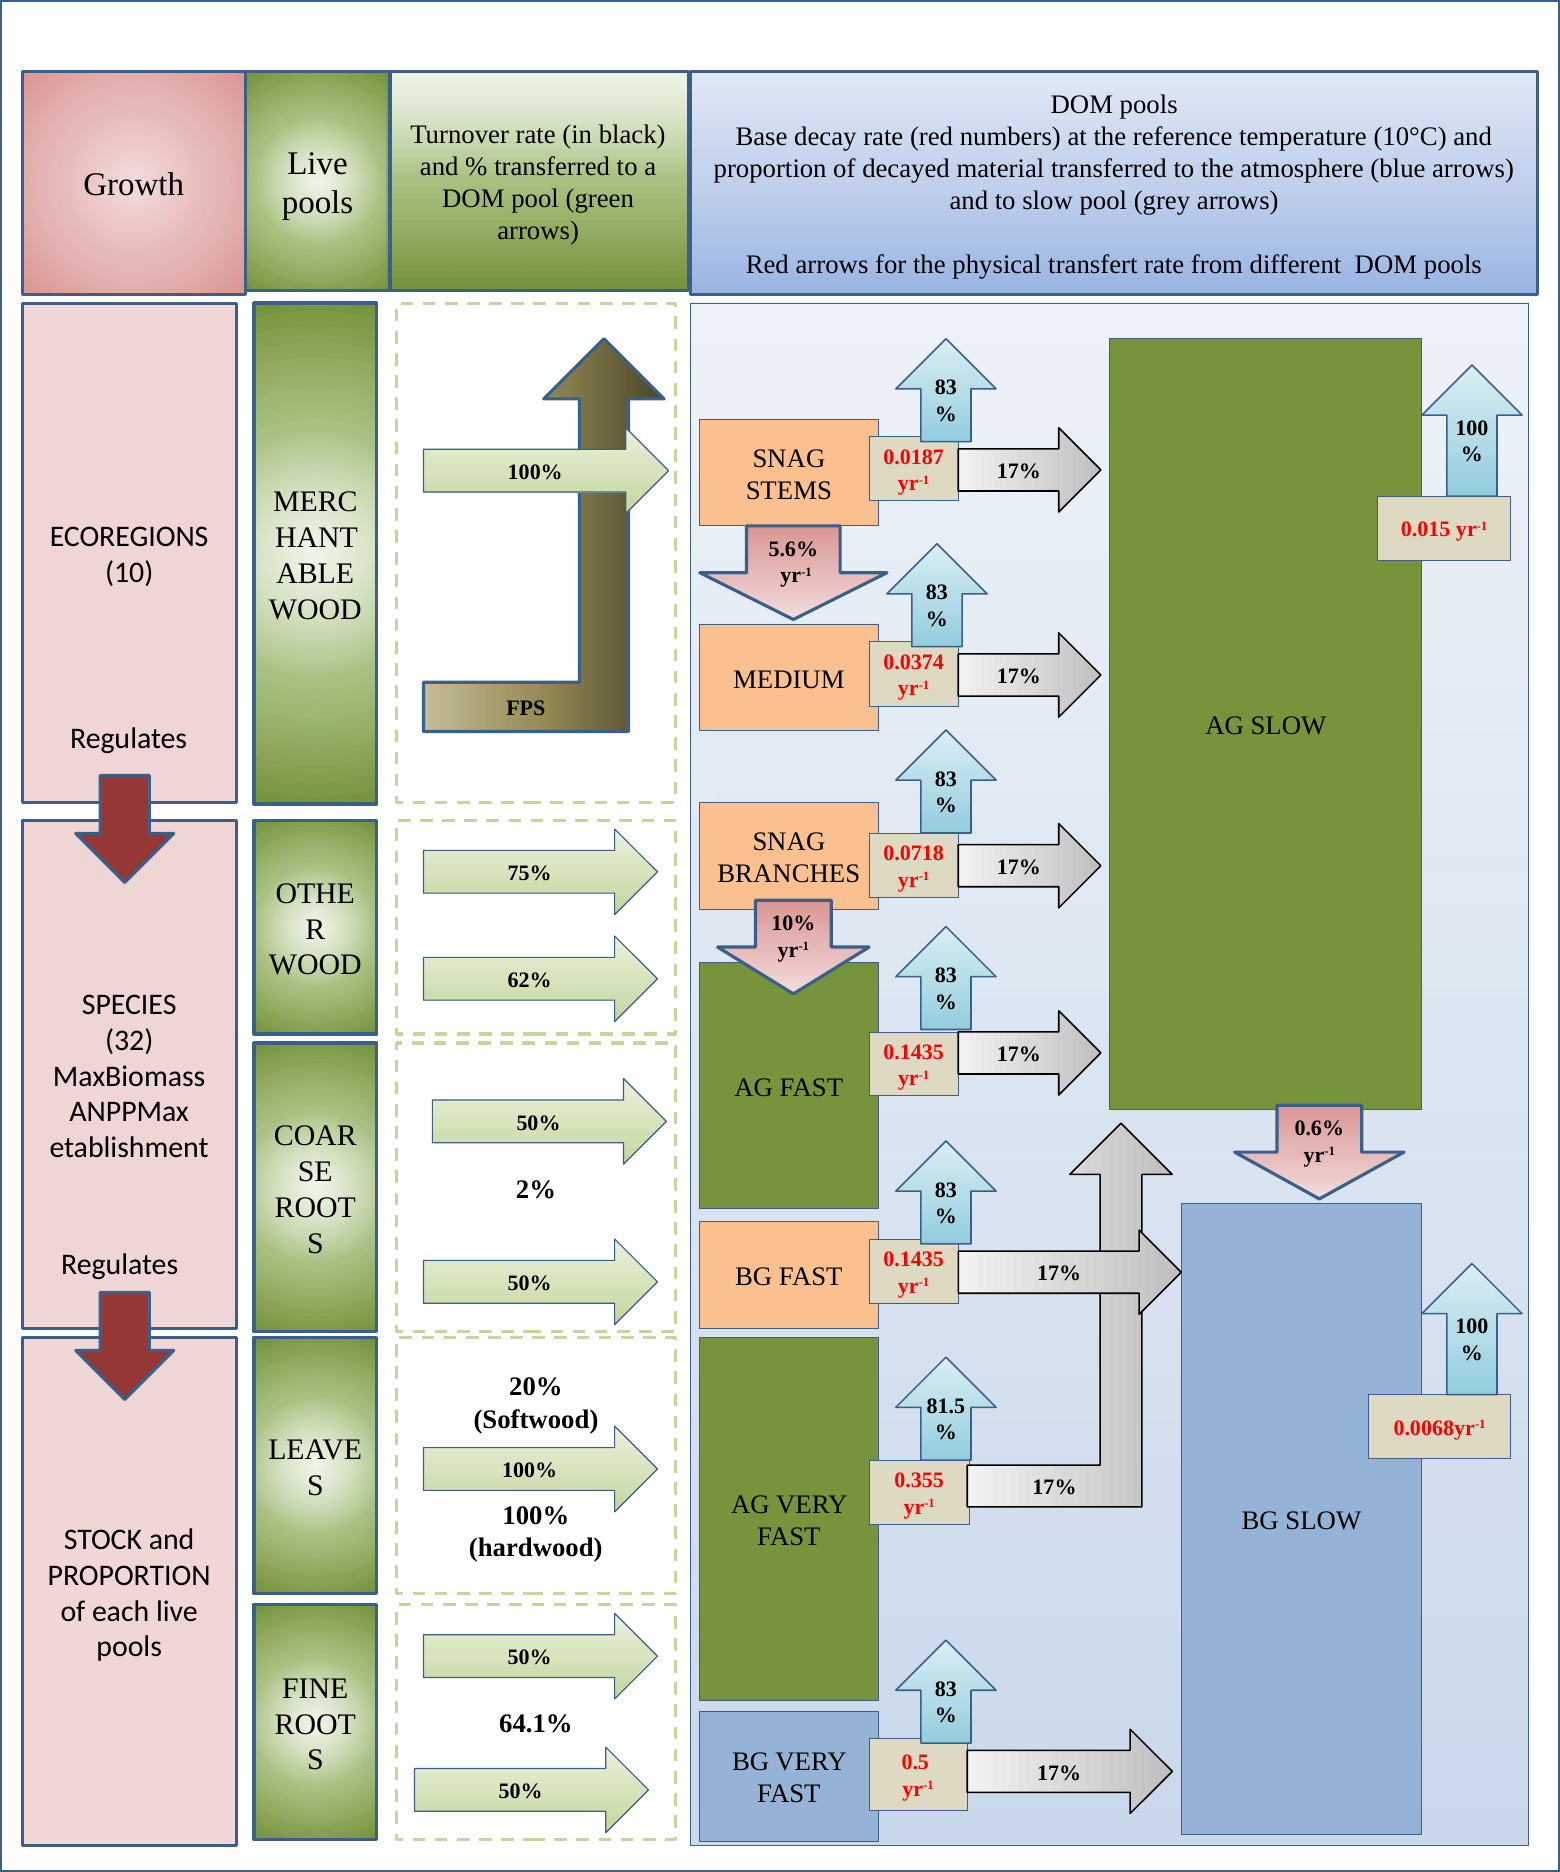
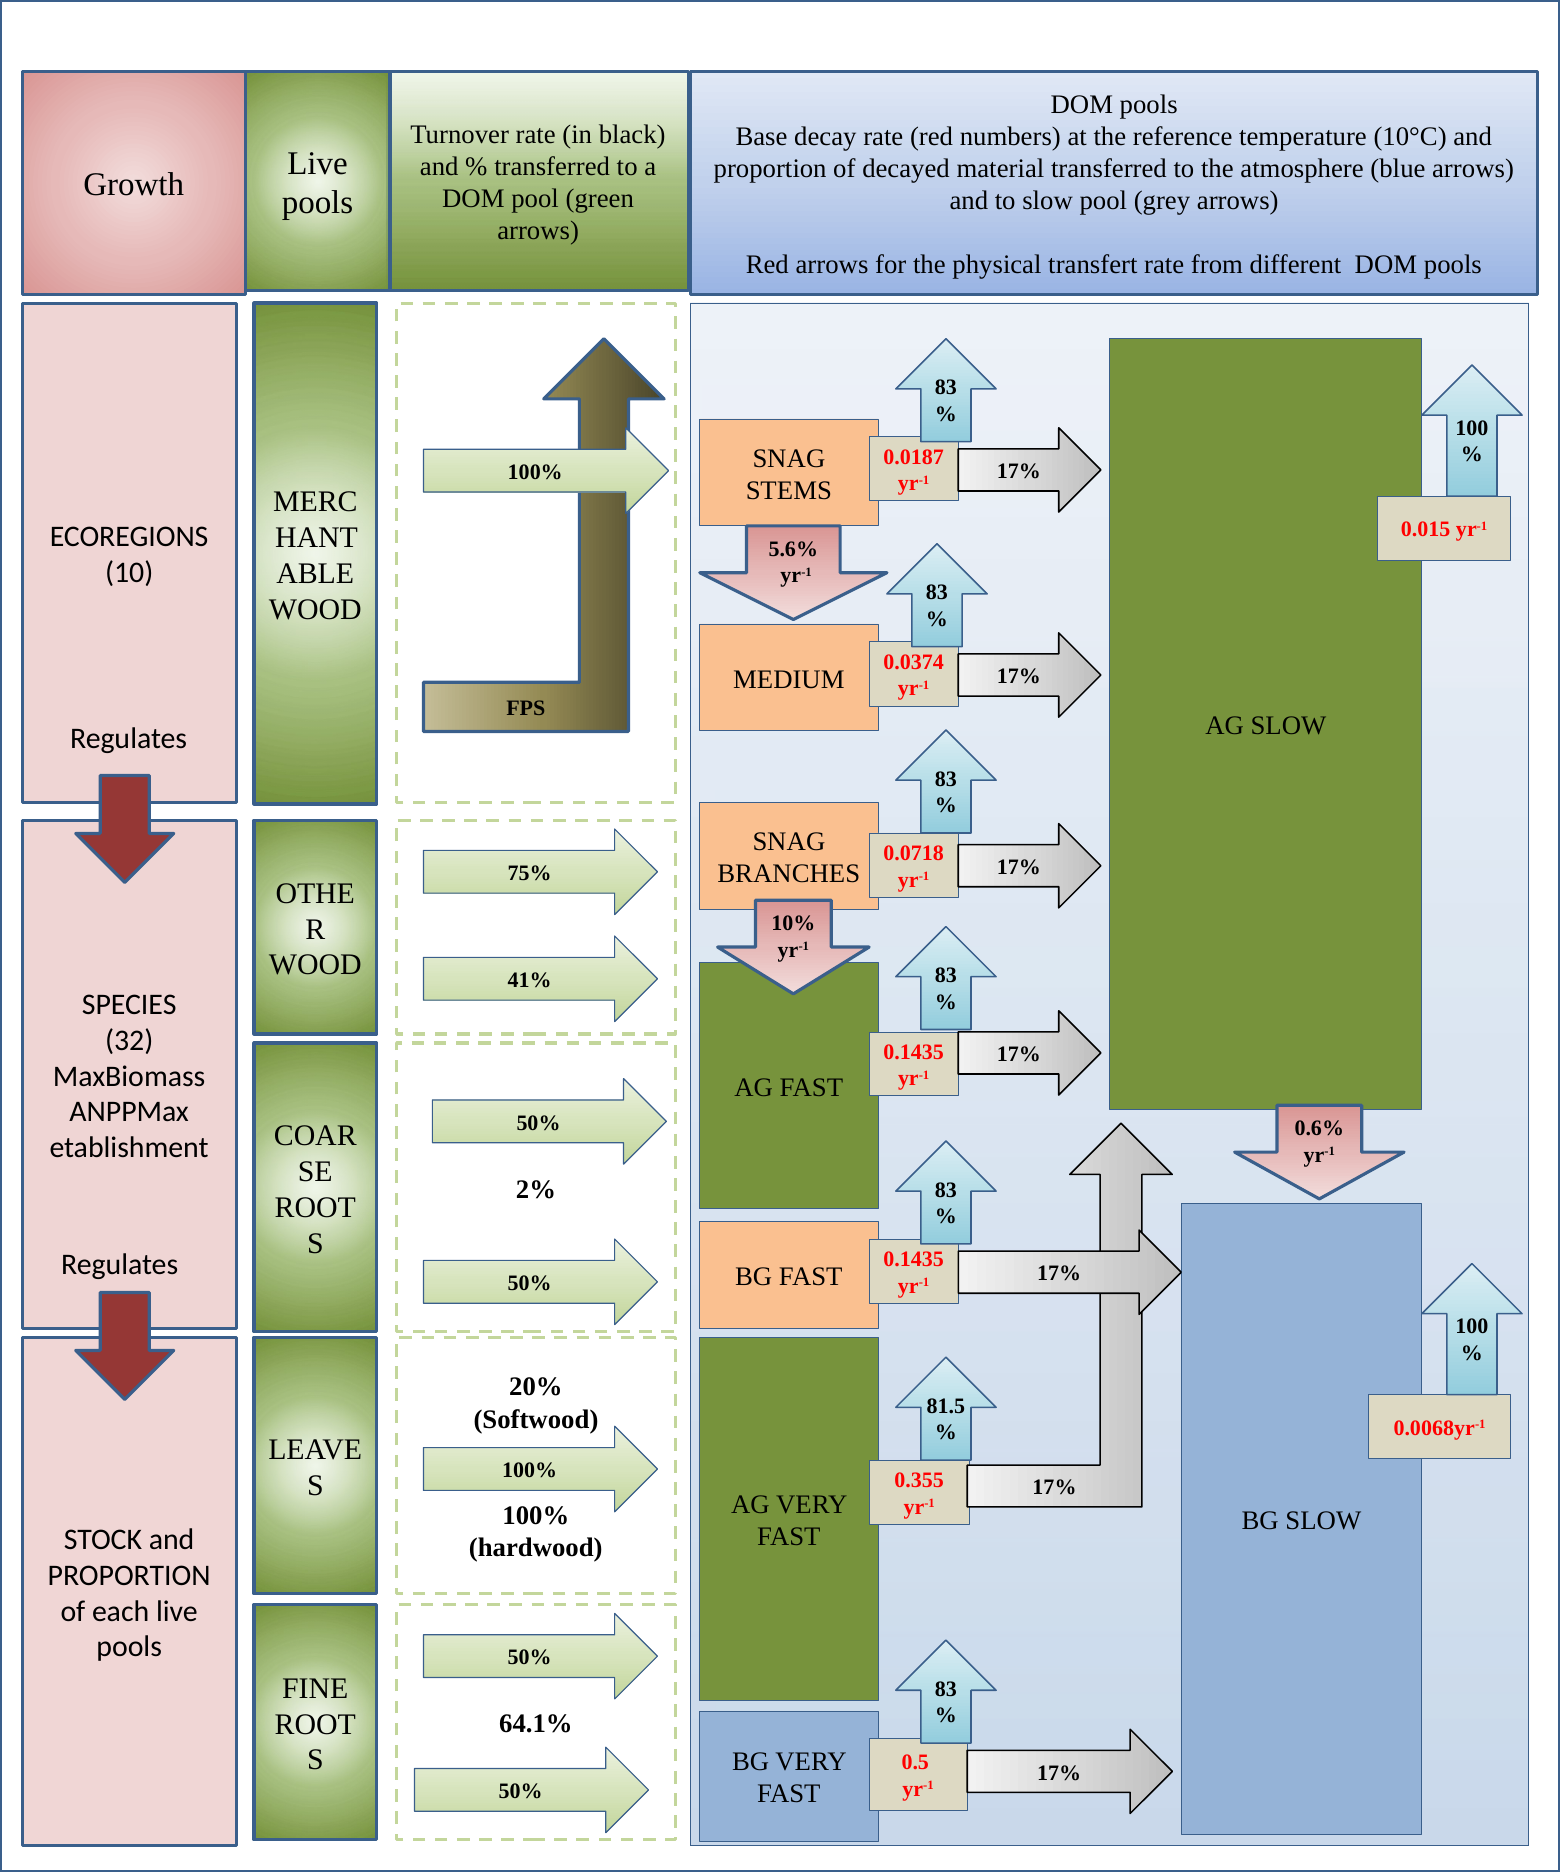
62%: 62% -> 41%
